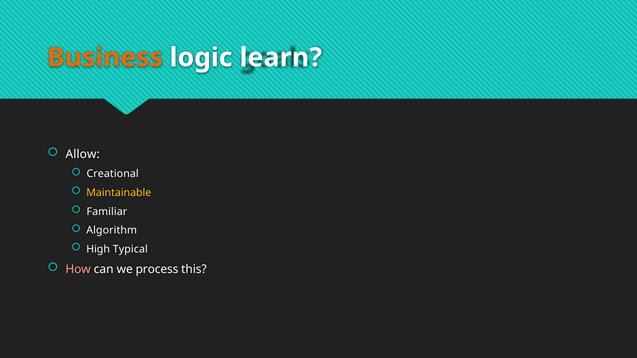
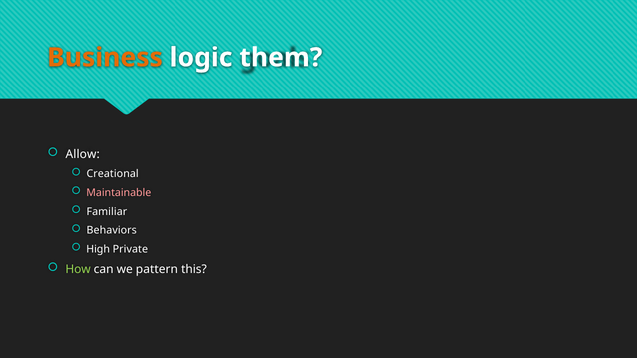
learn: learn -> them
Maintainable colour: yellow -> pink
Algorithm: Algorithm -> Behaviors
Typical: Typical -> Private
How colour: pink -> light green
process: process -> pattern
